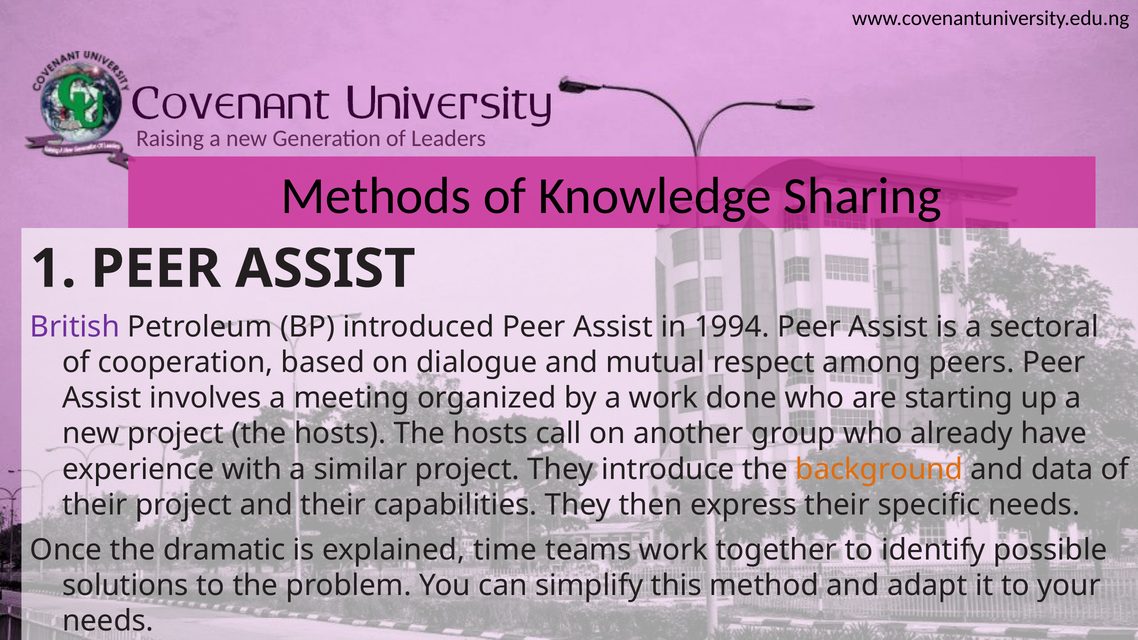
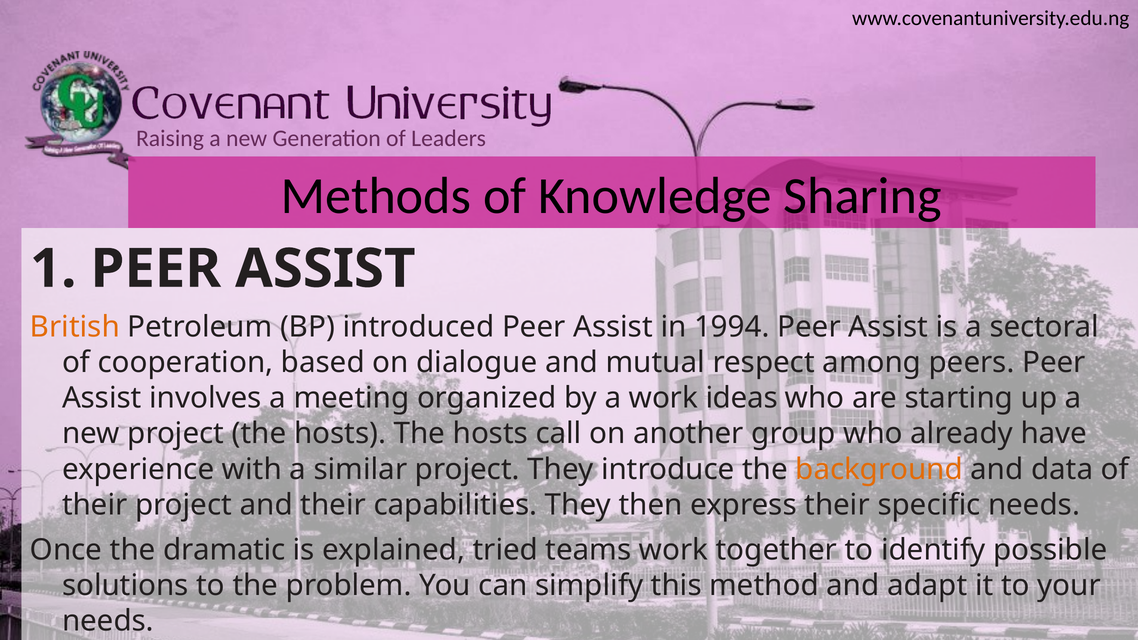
British colour: purple -> orange
done: done -> ideas
time: time -> tried
